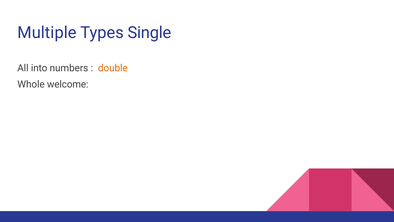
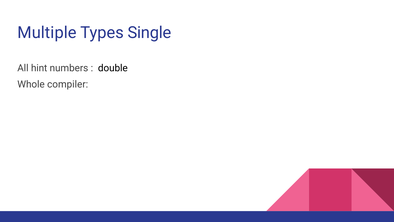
into: into -> hint
double colour: orange -> black
welcome: welcome -> compiler
